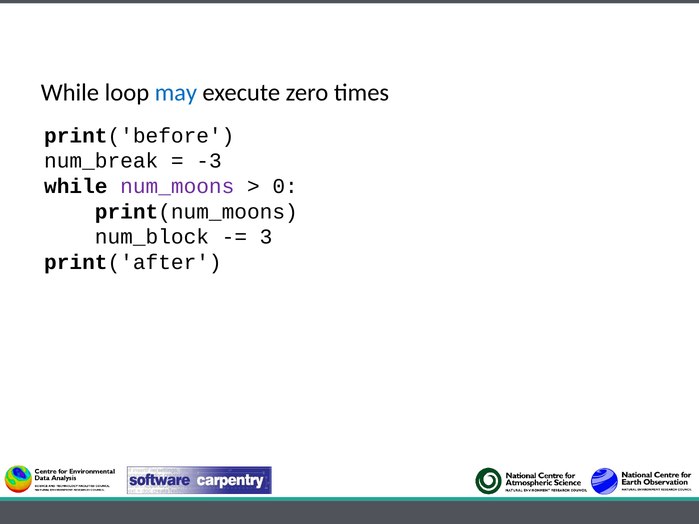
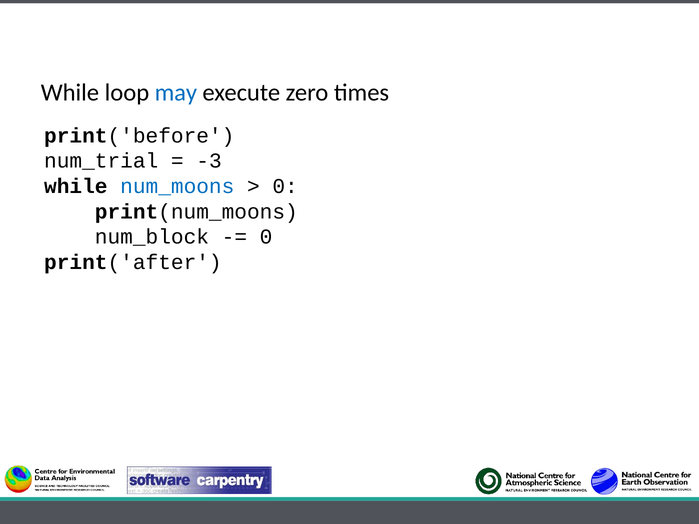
num_break: num_break -> num_trial
num_moons colour: purple -> blue
3 at (266, 237): 3 -> 0
